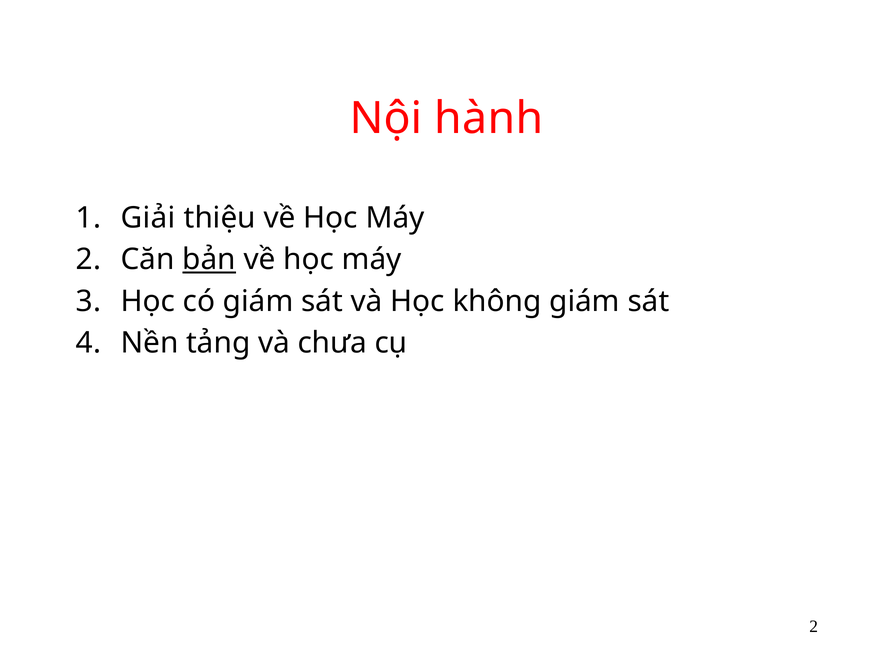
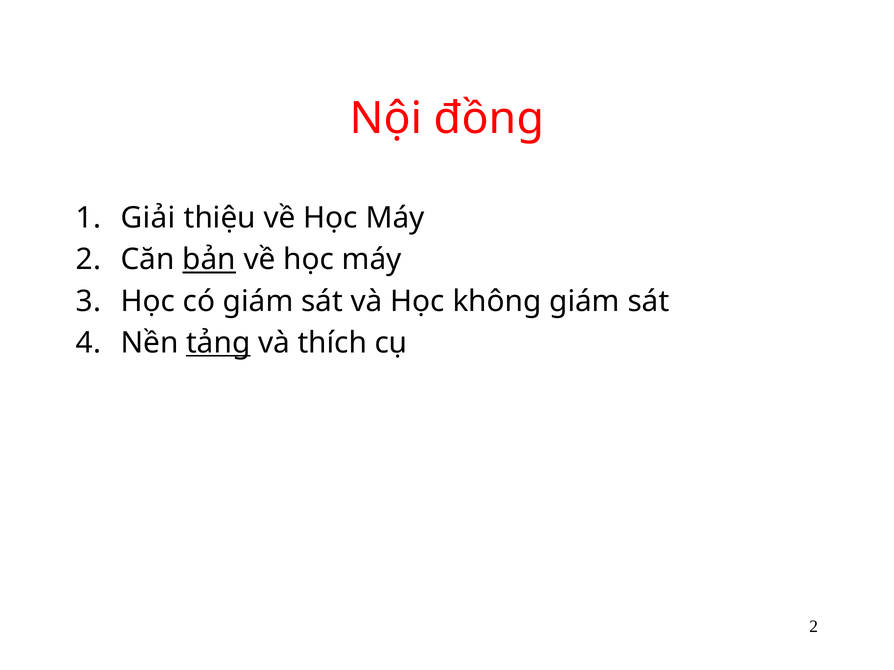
hành: hành -> đồng
tảng underline: none -> present
chưa: chưa -> thích
